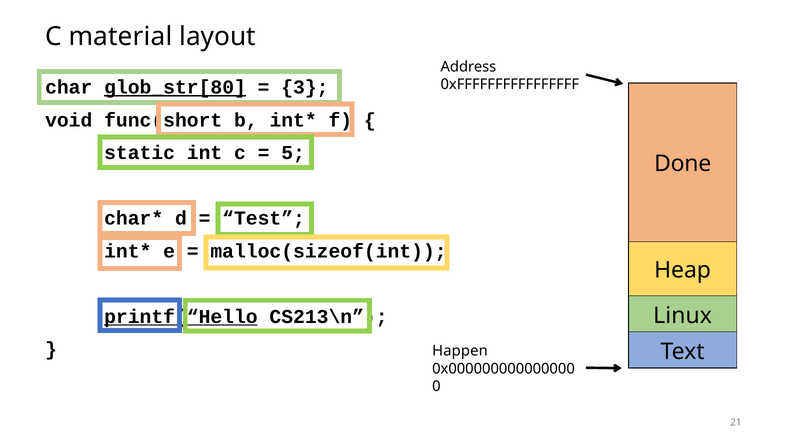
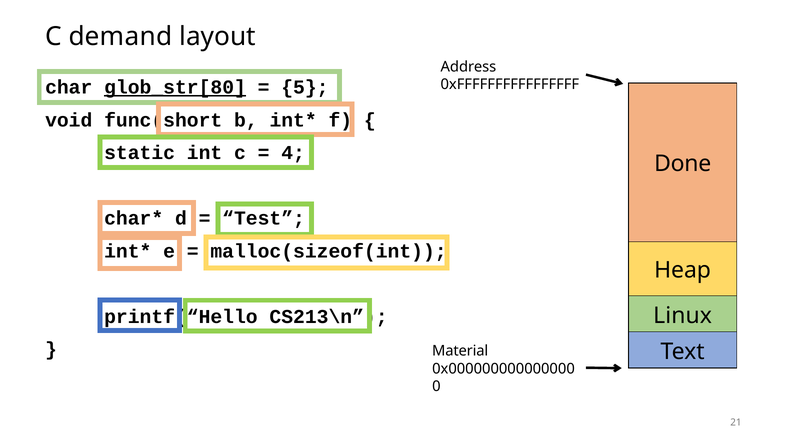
material: material -> demand
3: 3 -> 5
5: 5 -> 4
printf(“Hello underline: present -> none
Happen: Happen -> Material
